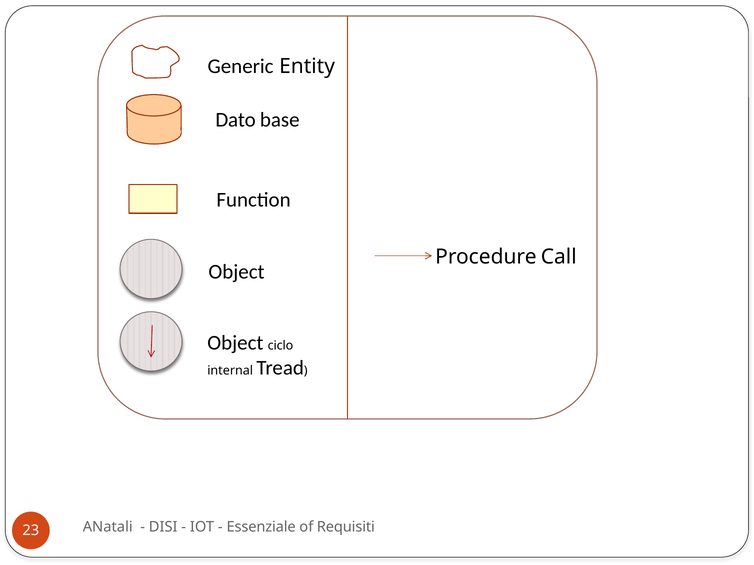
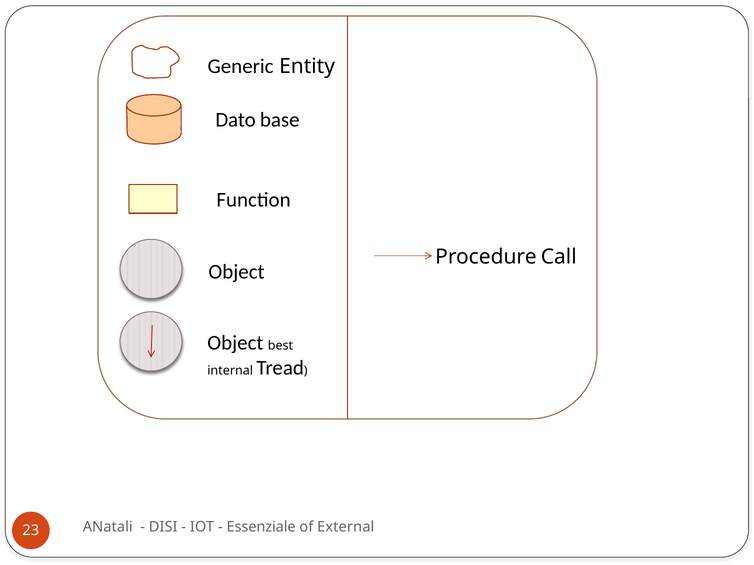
ciclo: ciclo -> best
Requisiti: Requisiti -> External
